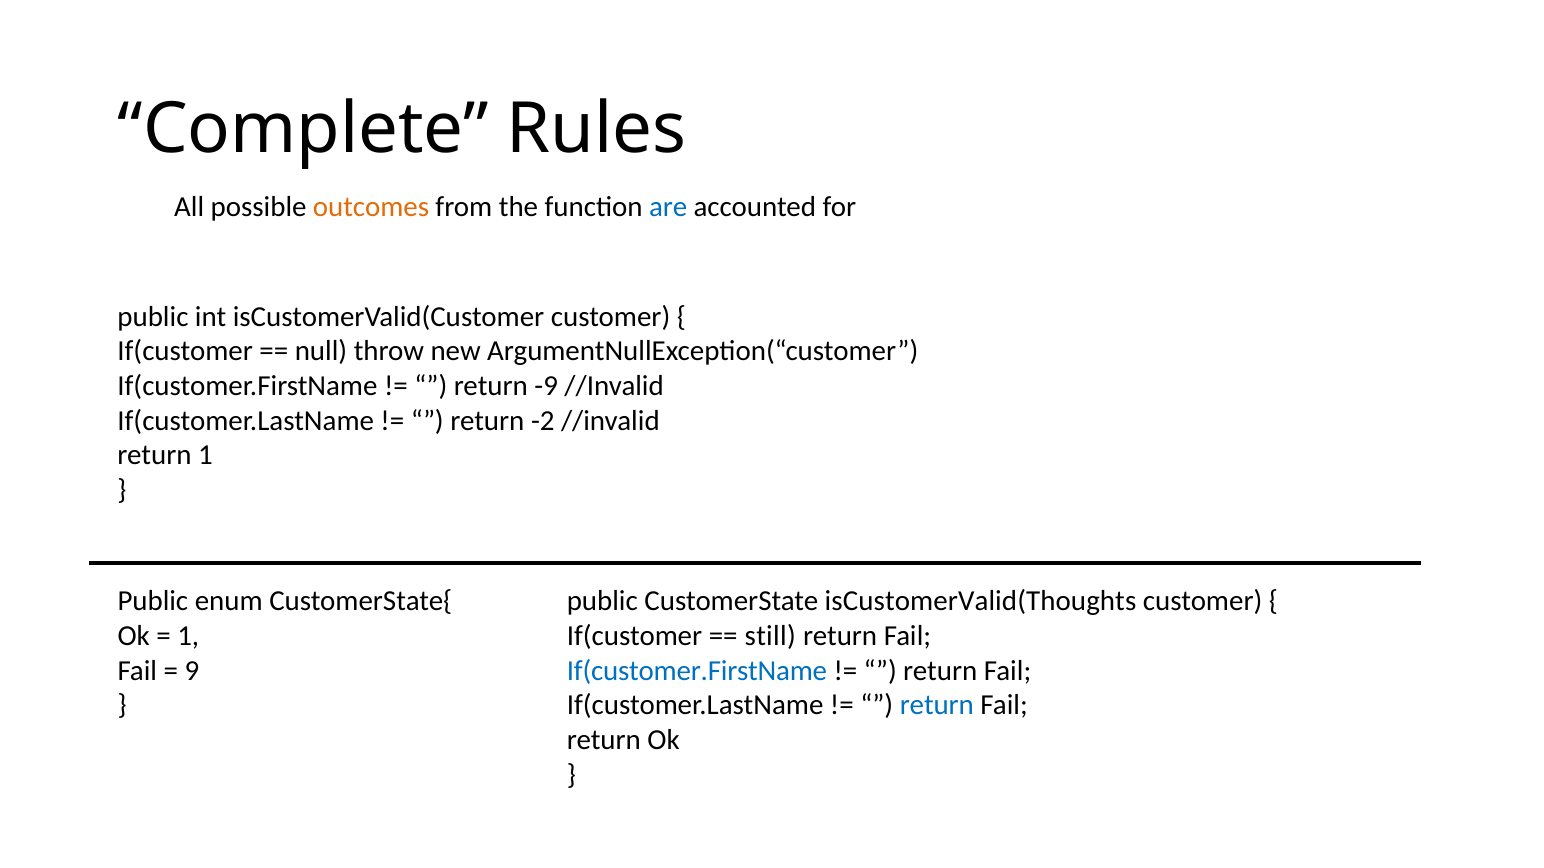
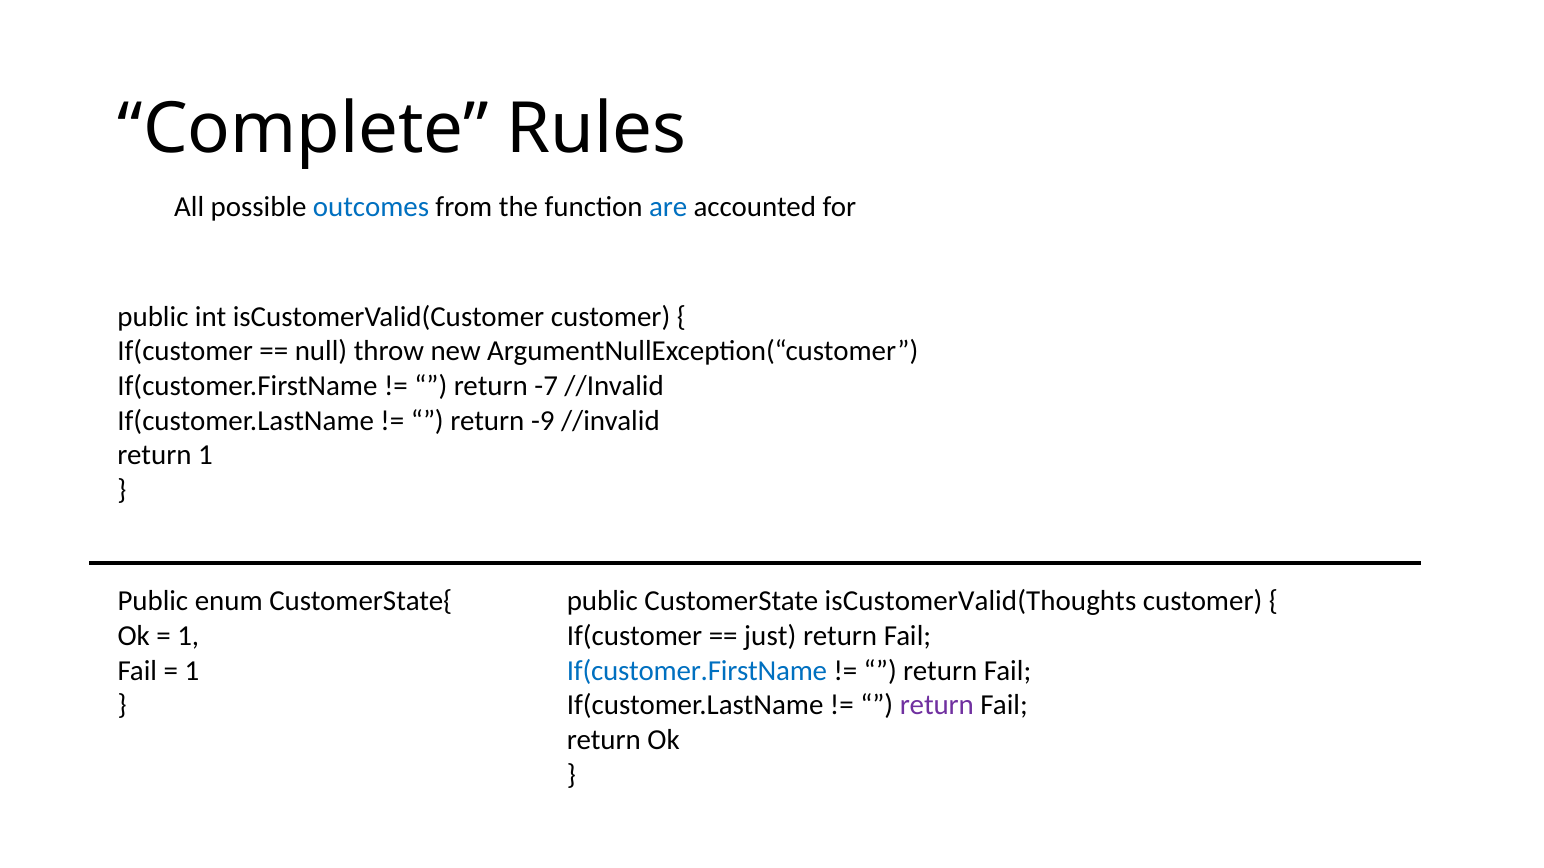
outcomes colour: orange -> blue
-9: -9 -> -7
-2: -2 -> -9
still: still -> just
9 at (192, 671): 9 -> 1
return at (937, 706) colour: blue -> purple
